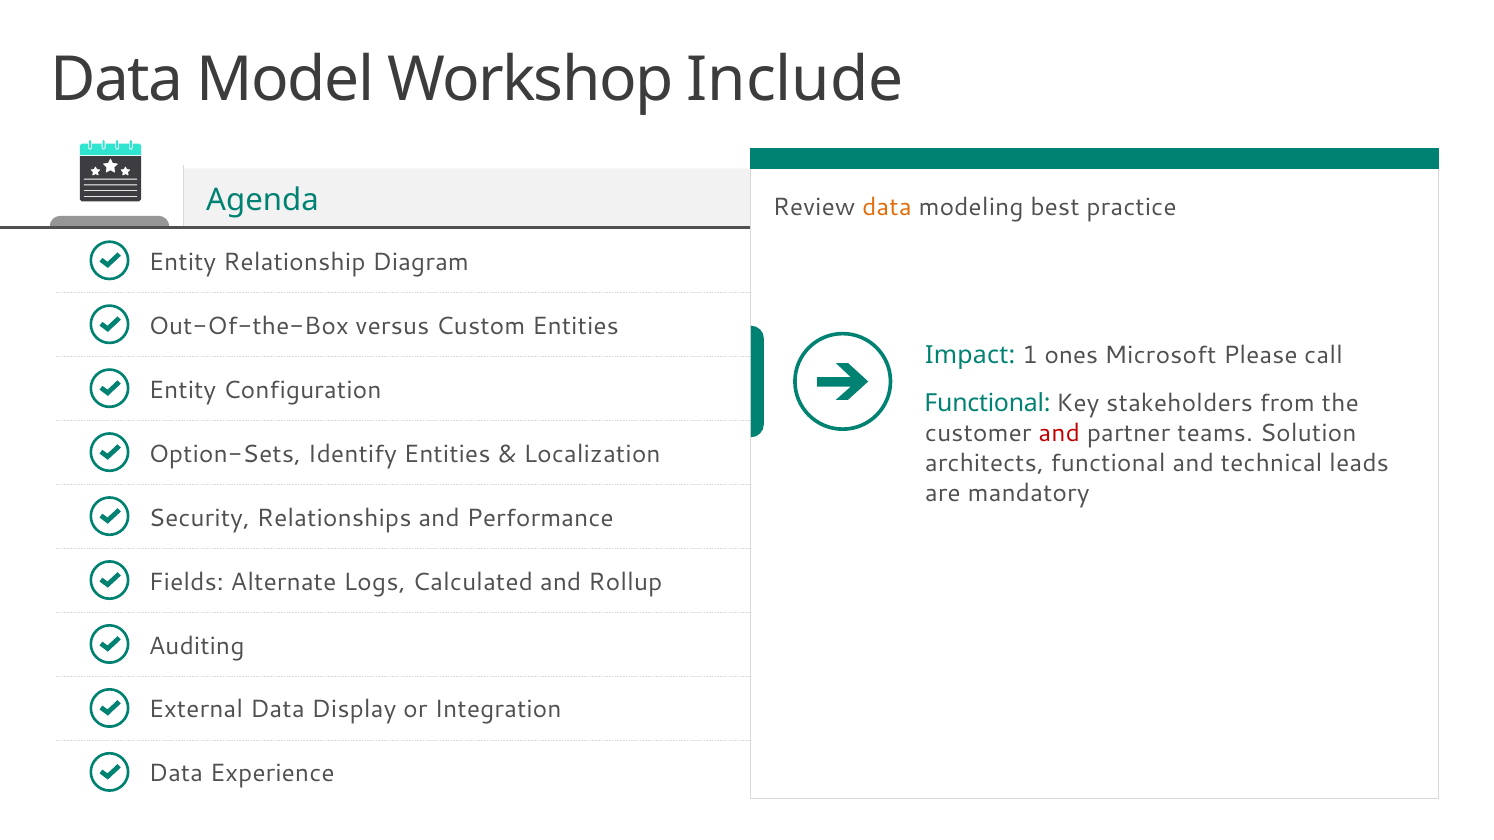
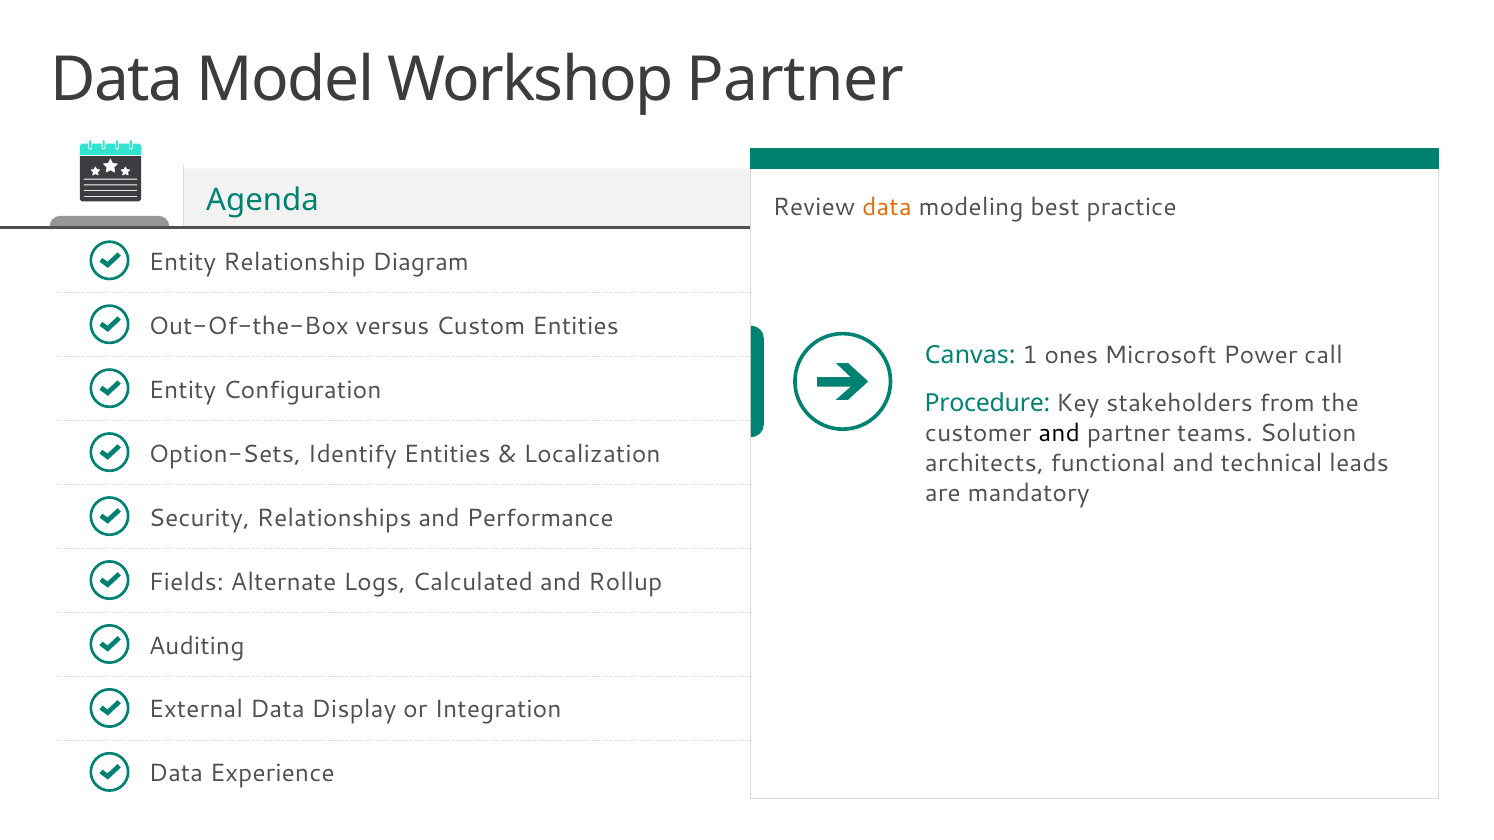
Workshop Include: Include -> Partner
Impact: Impact -> Canvas
Please: Please -> Power
Functional at (987, 404): Functional -> Procedure
and at (1059, 434) colour: red -> black
